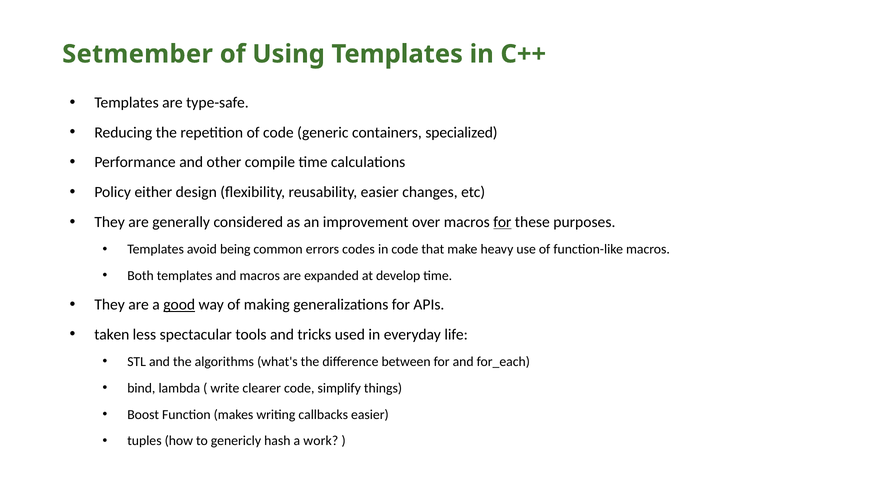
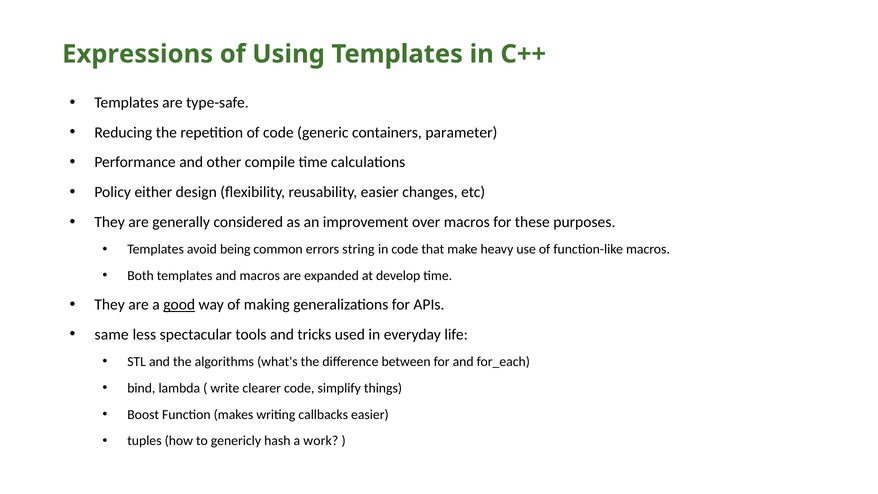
Setmember: Setmember -> Expressions
specialized: specialized -> parameter
for at (502, 222) underline: present -> none
codes: codes -> string
taken: taken -> same
